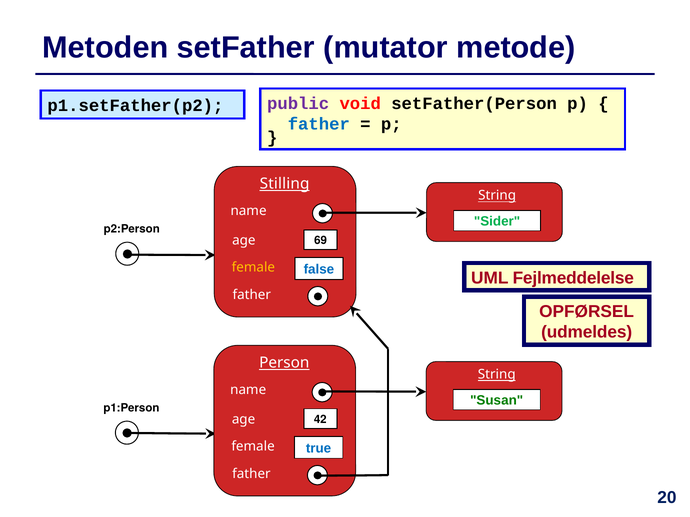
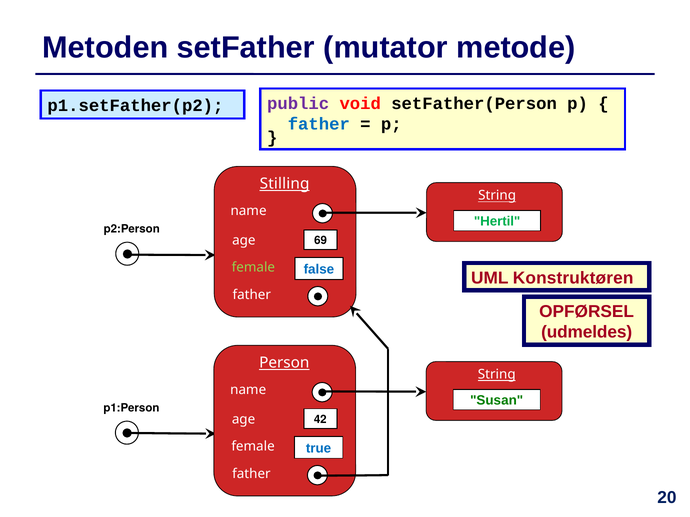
Sider: Sider -> Hertil
female at (253, 267) colour: yellow -> light green
Fejlmeddelelse: Fejlmeddelelse -> Konstruktøren
